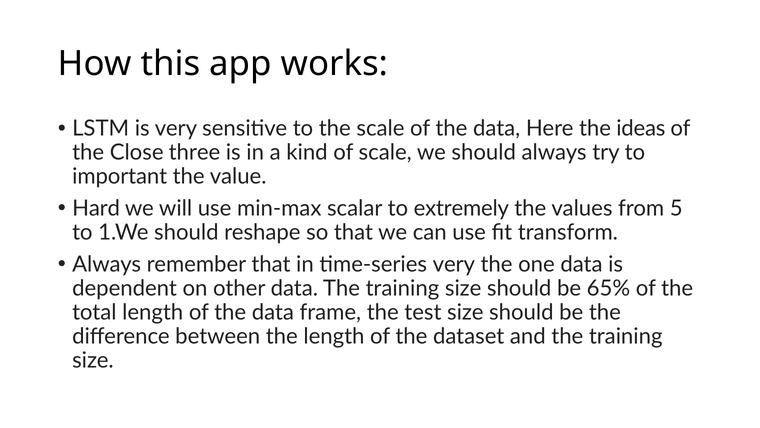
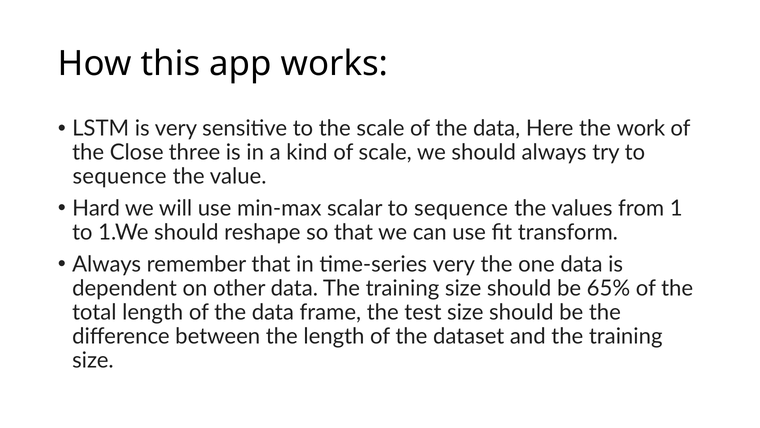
ideas: ideas -> work
important at (120, 176): important -> sequence
scalar to extremely: extremely -> sequence
5: 5 -> 1
